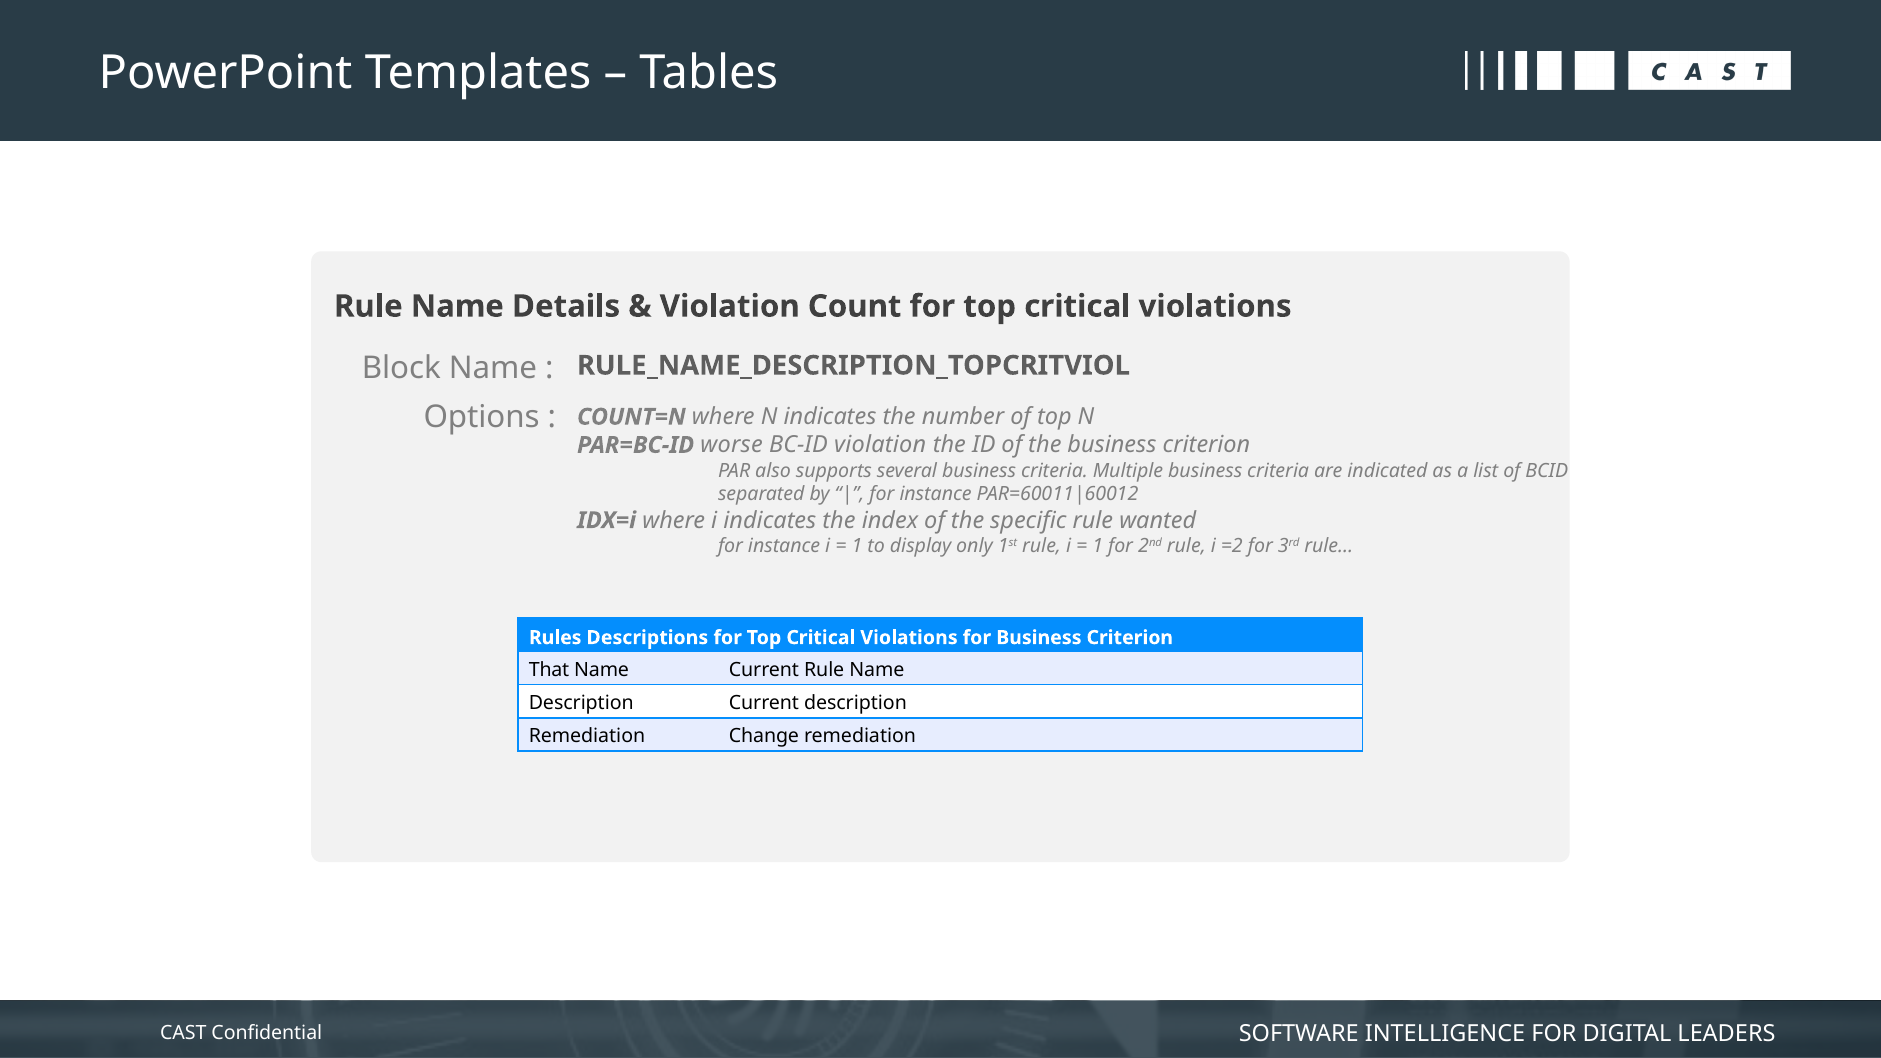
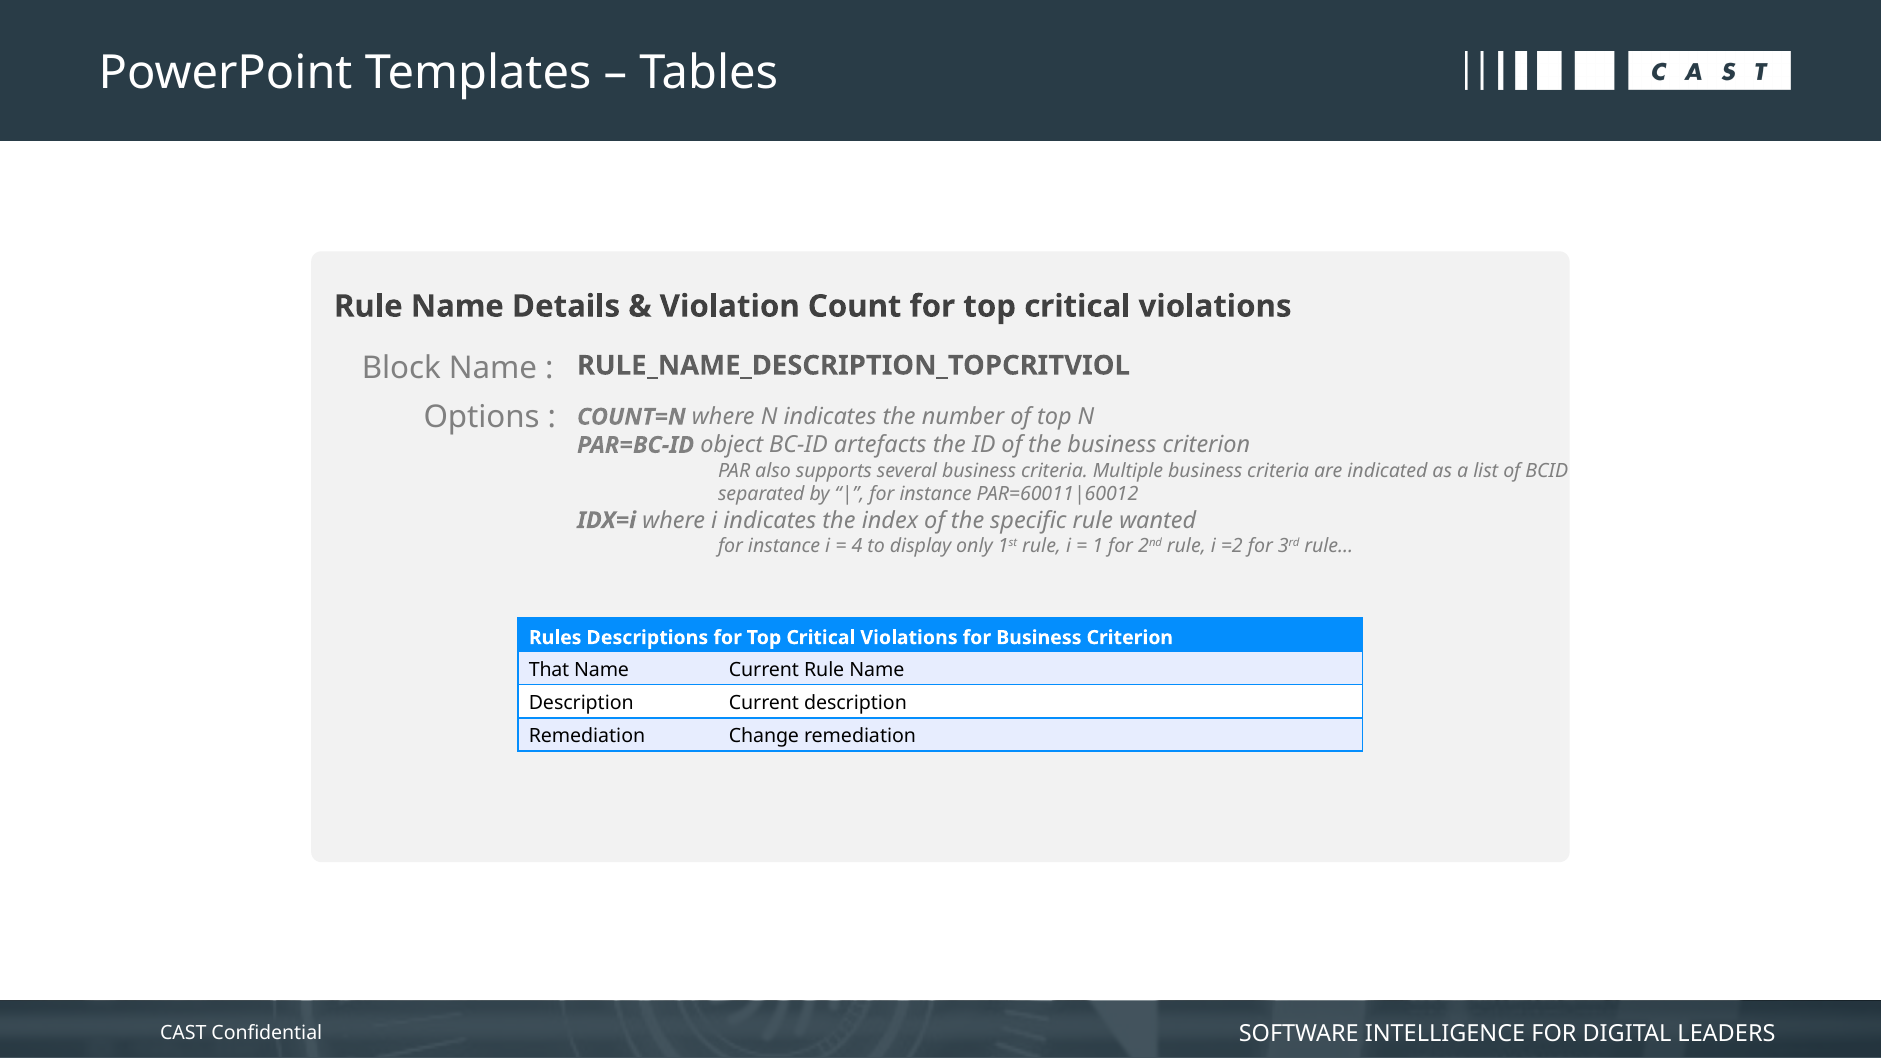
worse: worse -> object
BC-ID violation: violation -> artefacts
1 at (857, 546): 1 -> 4
